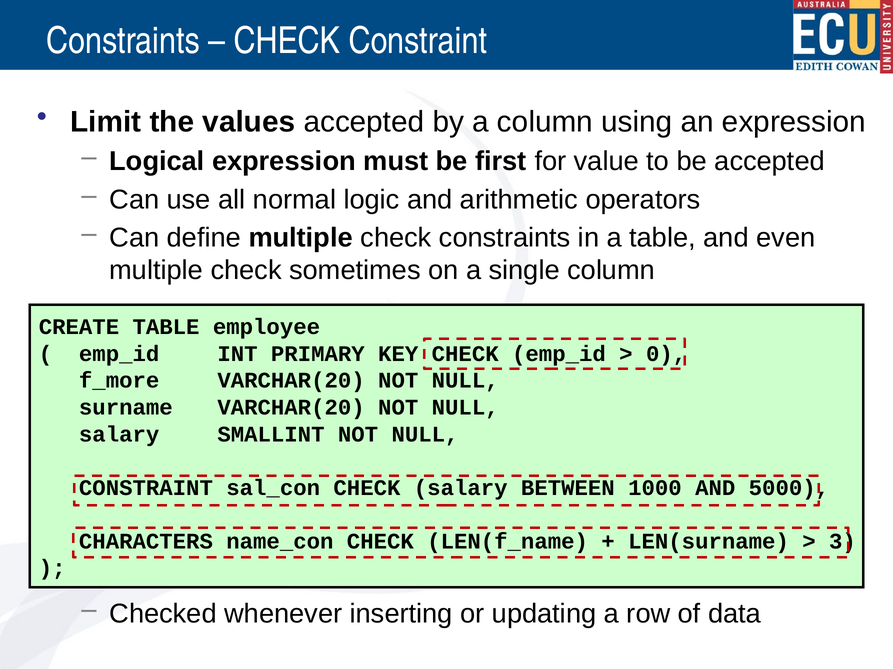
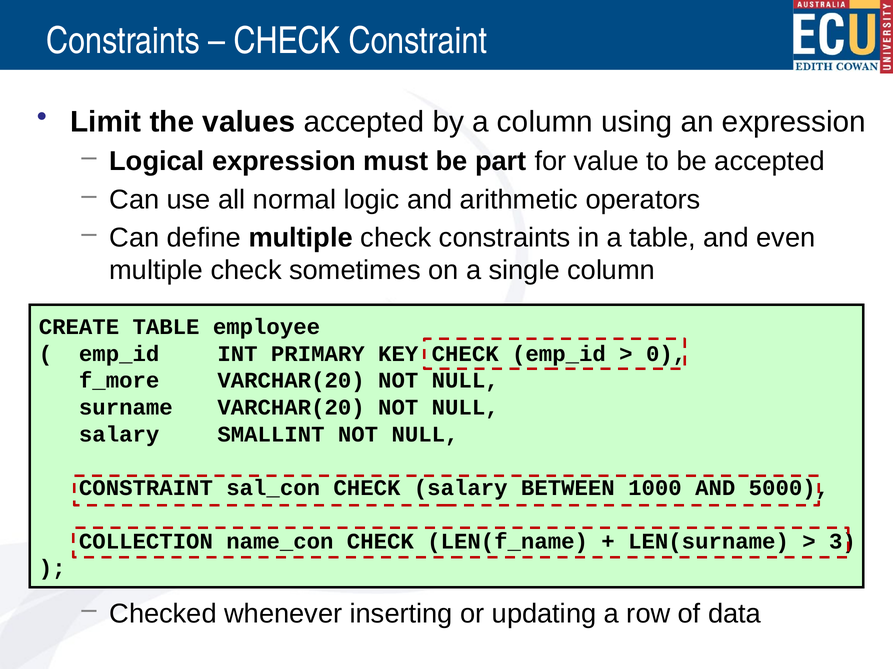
first: first -> part
CHARACTERS: CHARACTERS -> COLLECTION
